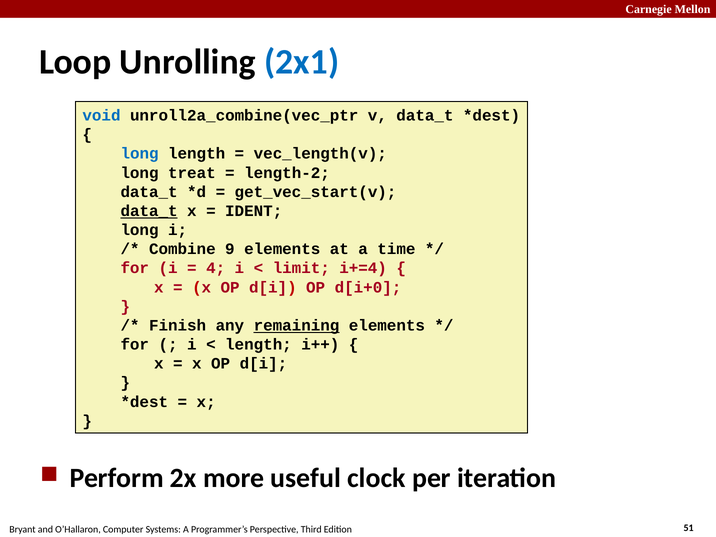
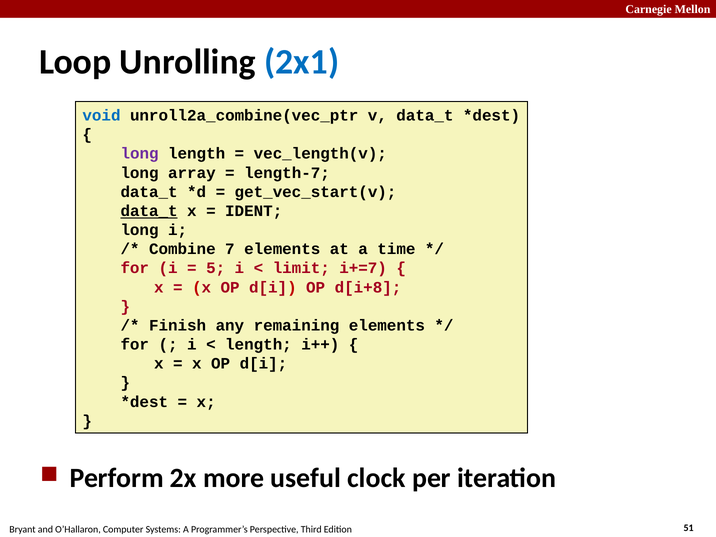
long at (140, 154) colour: blue -> purple
treat: treat -> array
length-2: length-2 -> length-7
9: 9 -> 7
4: 4 -> 5
i+=4: i+=4 -> i+=7
d[i+0: d[i+0 -> d[i+8
remaining underline: present -> none
